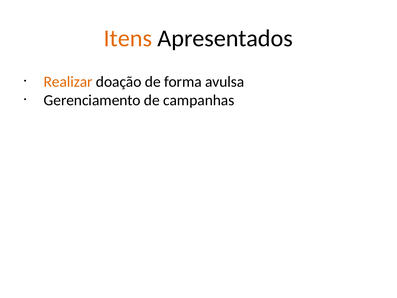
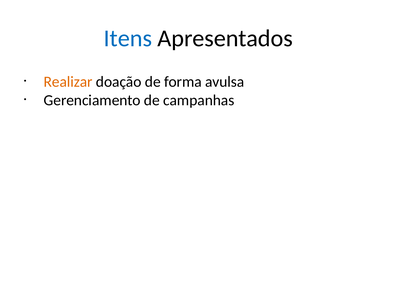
Itens colour: orange -> blue
